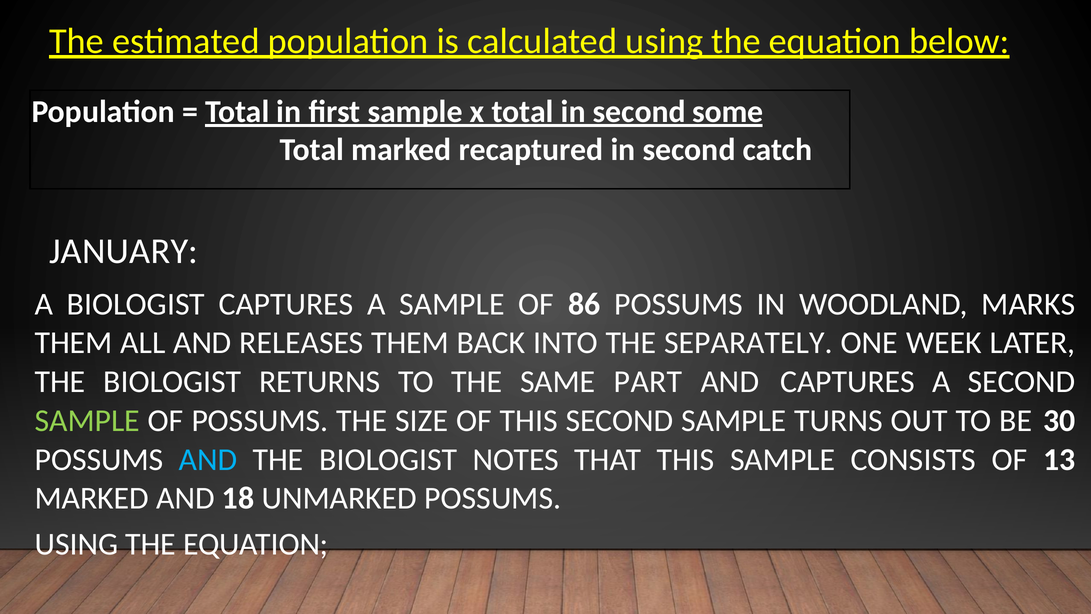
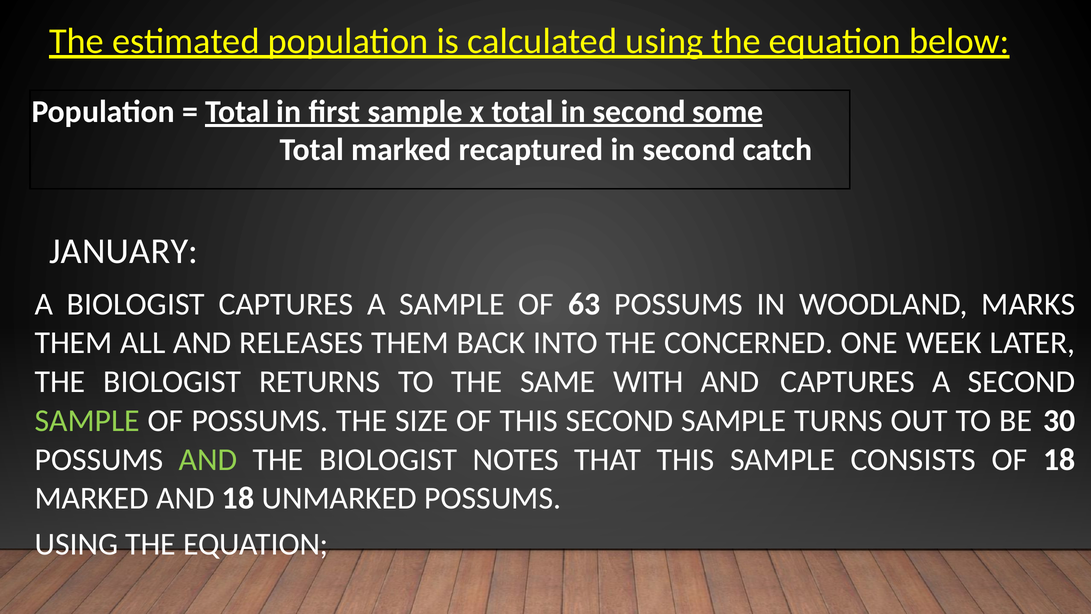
86: 86 -> 63
SEPARATELY: SEPARATELY -> CONCERNED
PART: PART -> WITH
AND at (208, 459) colour: light blue -> light green
OF 13: 13 -> 18
